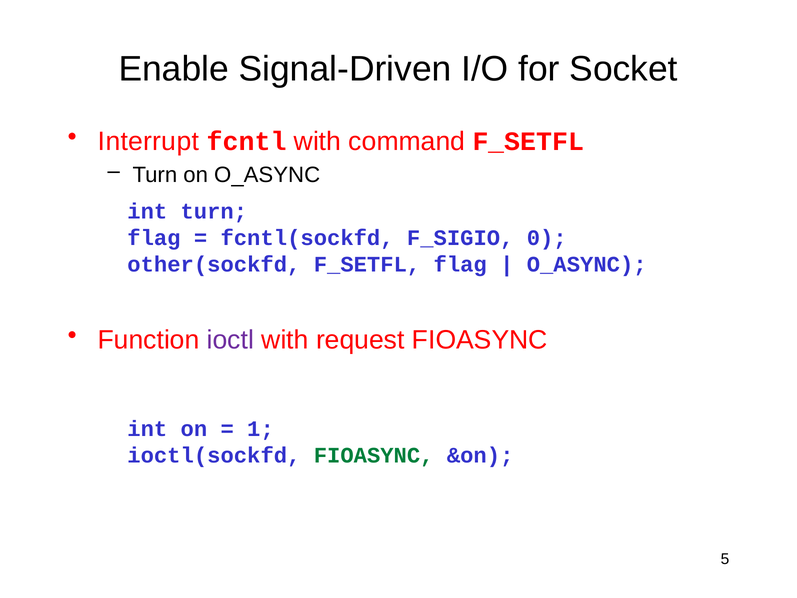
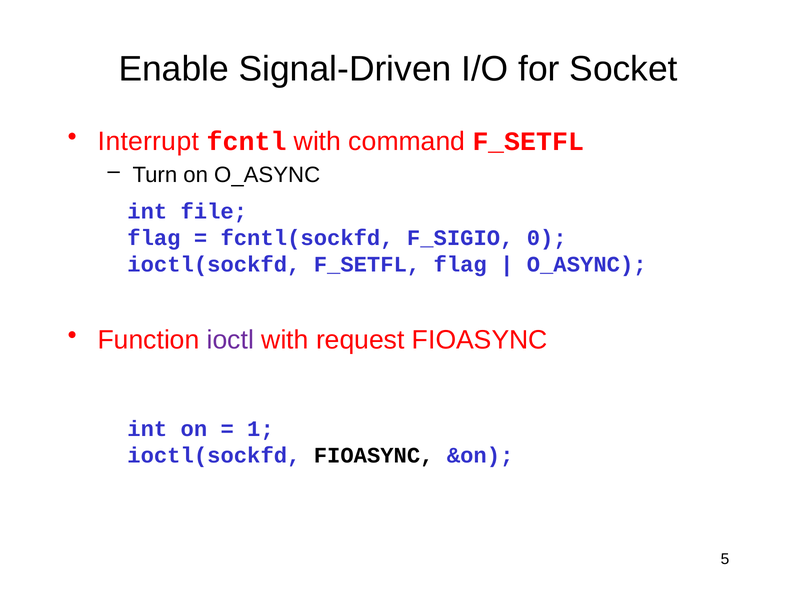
int turn: turn -> file
other(sockfd at (214, 265): other(sockfd -> ioctl(sockfd
FIOASYNC at (374, 455) colour: green -> black
